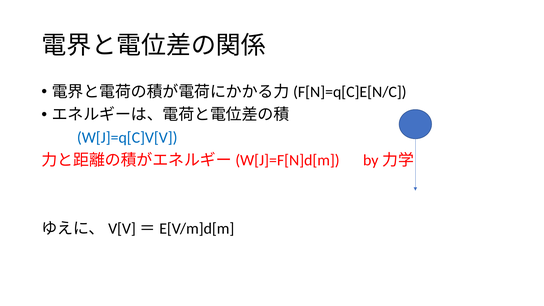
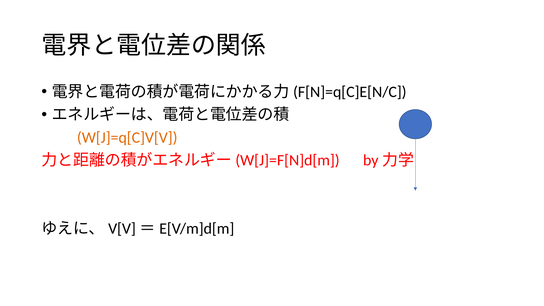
W[J]=q[C]V[V colour: blue -> orange
